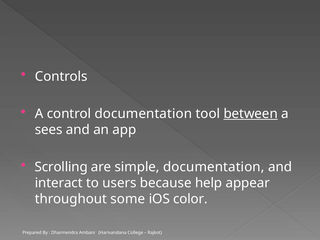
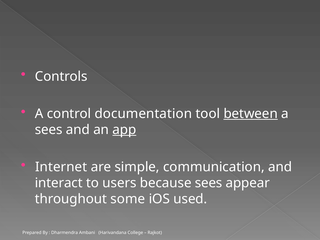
app underline: none -> present
Scrolling: Scrolling -> Internet
simple documentation: documentation -> communication
because help: help -> sees
color: color -> used
